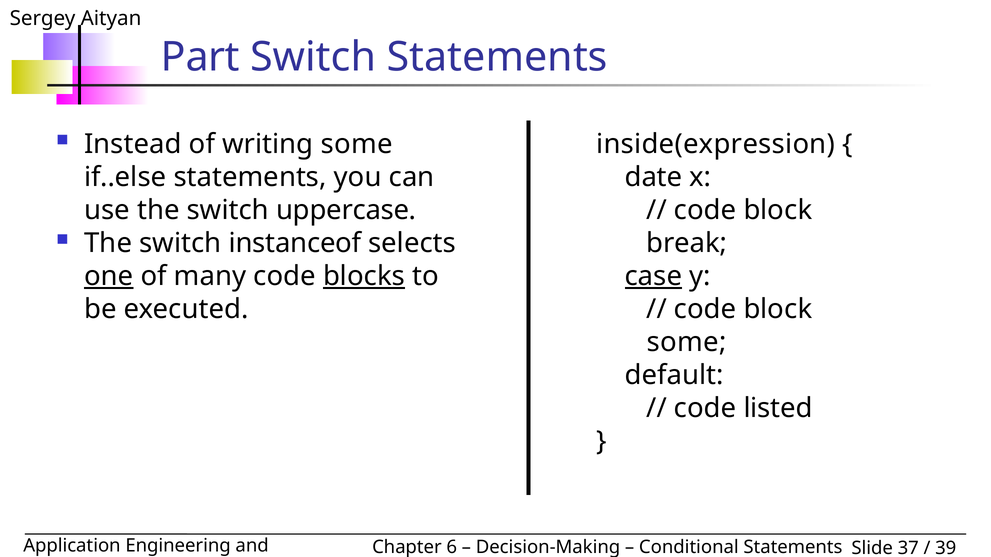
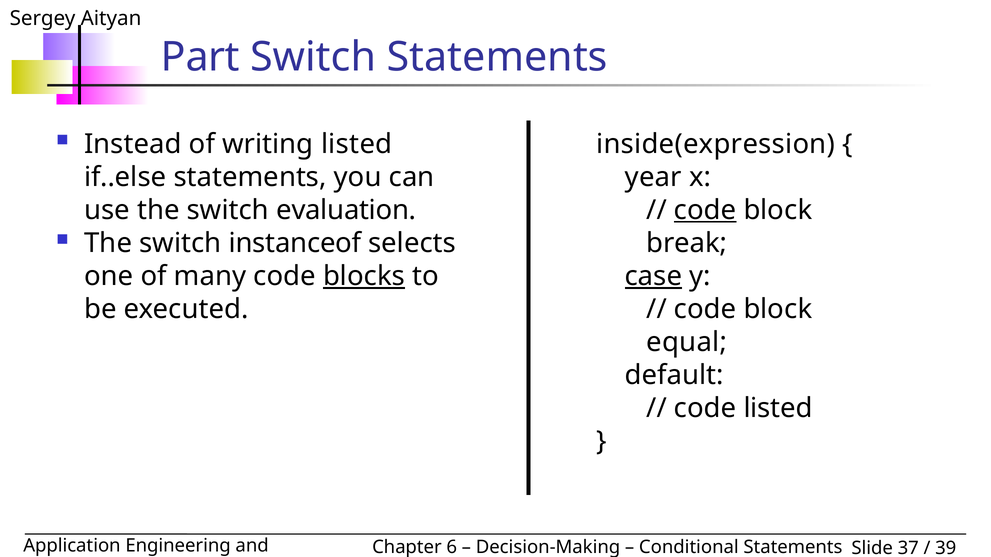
writing some: some -> listed
date: date -> year
uppercase: uppercase -> evaluation
code at (705, 210) underline: none -> present
one underline: present -> none
some at (687, 342): some -> equal
